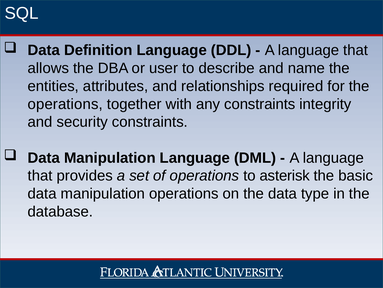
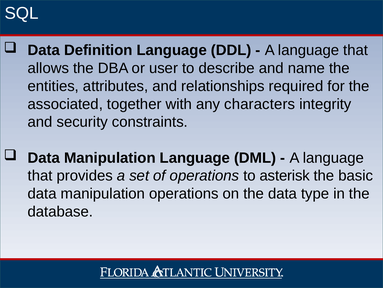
operations at (65, 104): operations -> associated
any constraints: constraints -> characters
